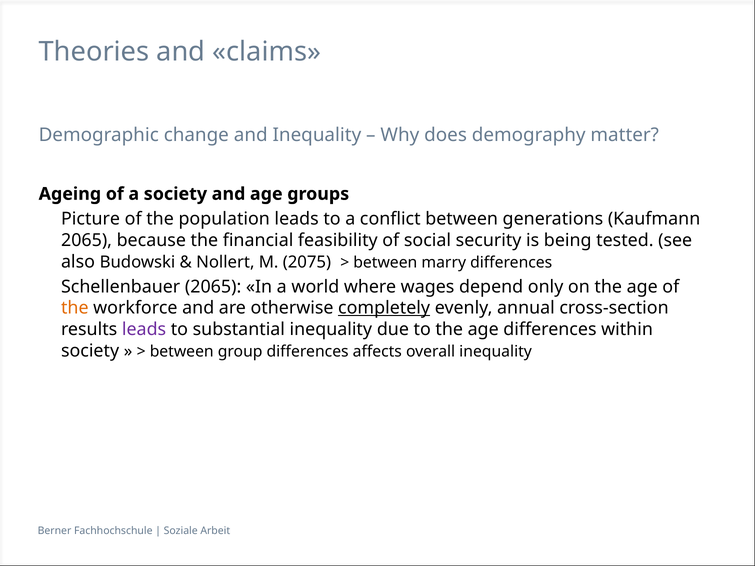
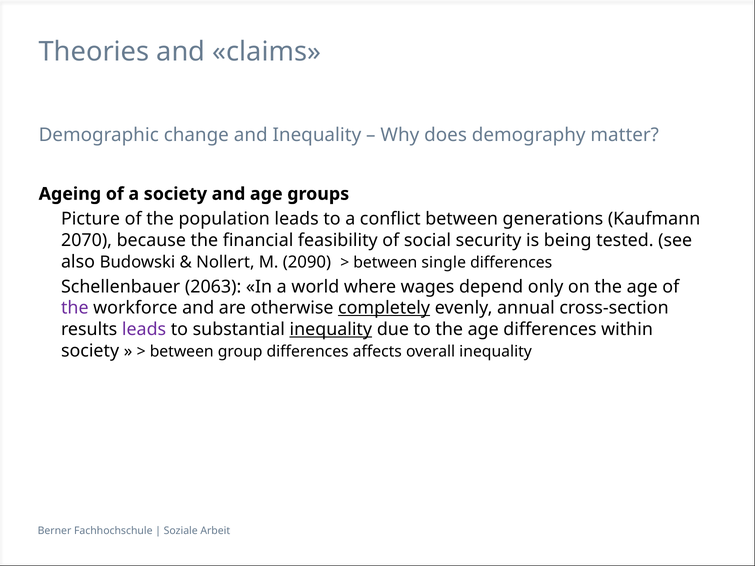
2065 at (87, 240): 2065 -> 2070
2075: 2075 -> 2090
marry: marry -> single
Schellenbauer 2065: 2065 -> 2063
the at (75, 308) colour: orange -> purple
inequality at (331, 330) underline: none -> present
